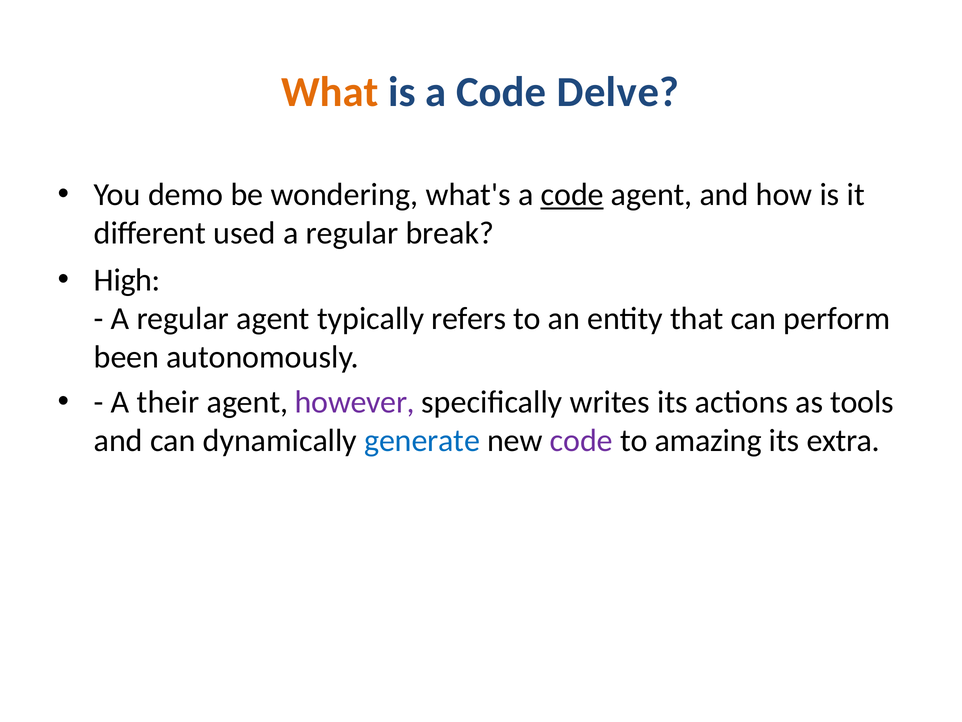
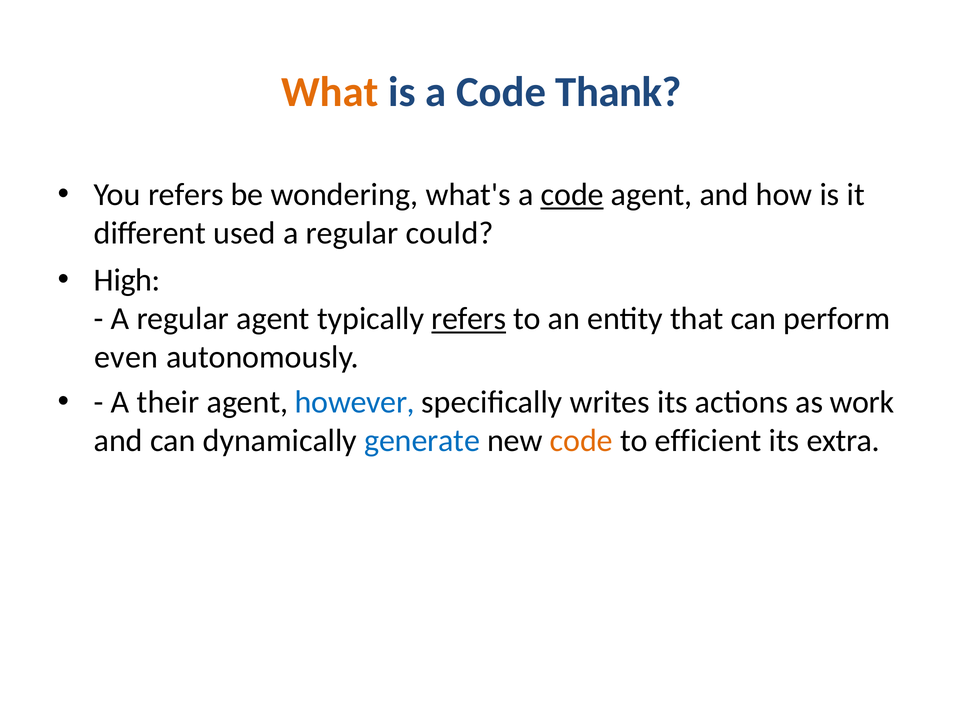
Delve: Delve -> Thank
You demo: demo -> refers
break: break -> could
refers at (469, 319) underline: none -> present
been: been -> even
however colour: purple -> blue
tools: tools -> work
code at (581, 440) colour: purple -> orange
amazing: amazing -> efficient
